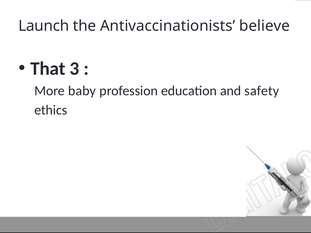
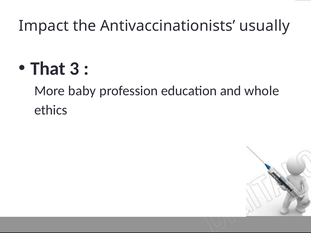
Launch: Launch -> Impact
believe: believe -> usually
safety: safety -> whole
